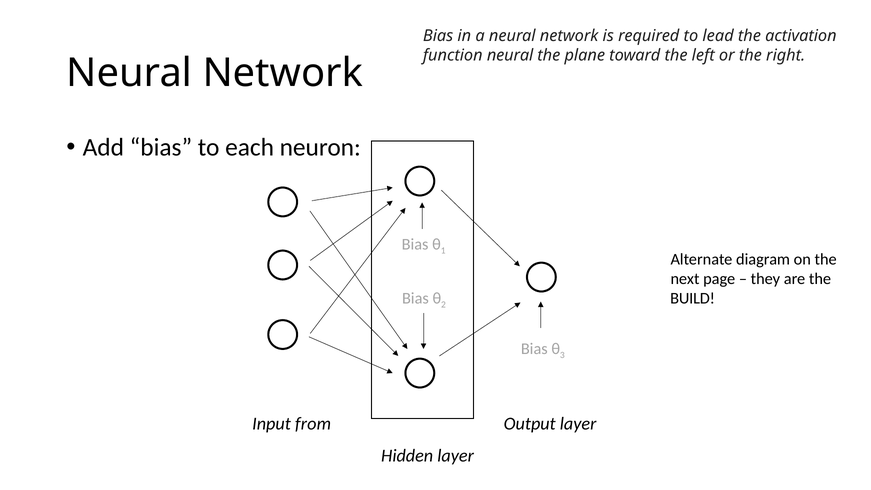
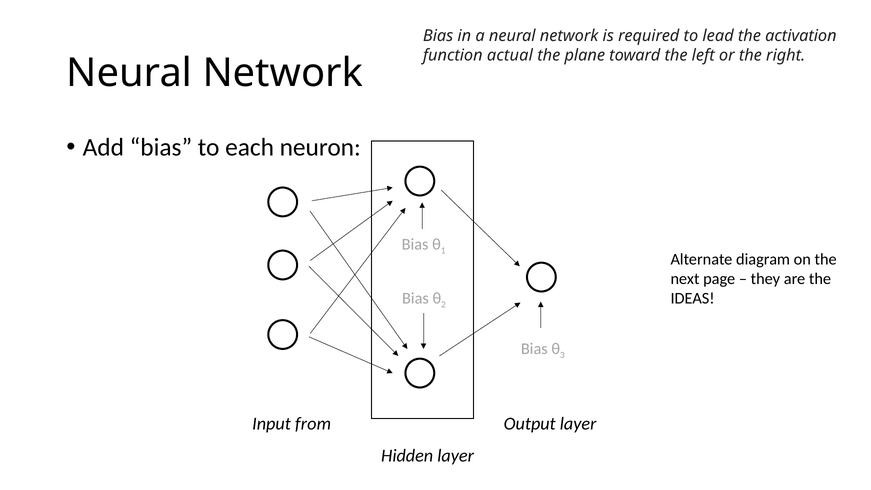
function neural: neural -> actual
BUILD: BUILD -> IDEAS
